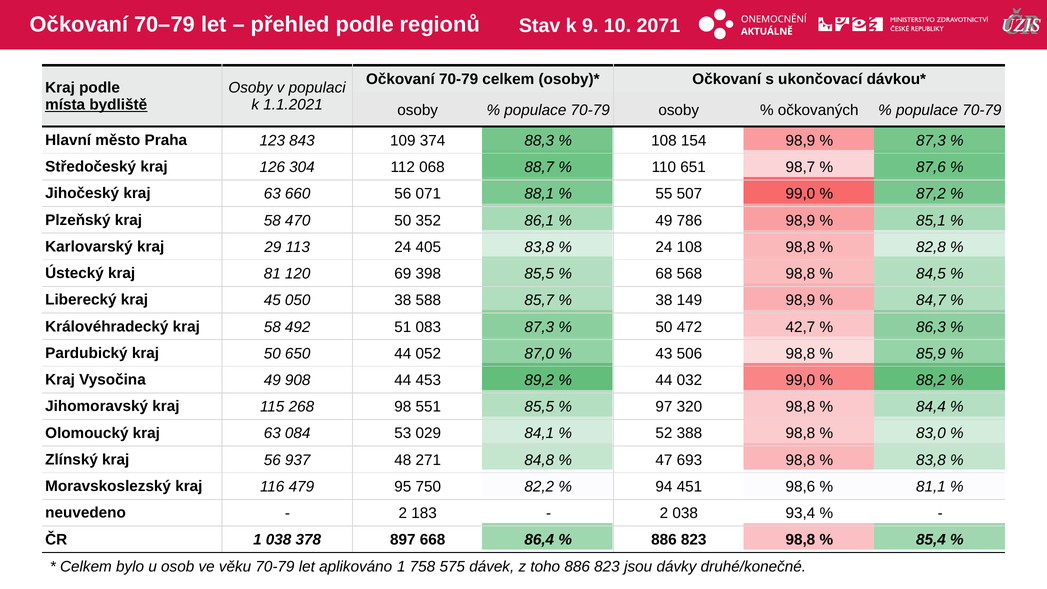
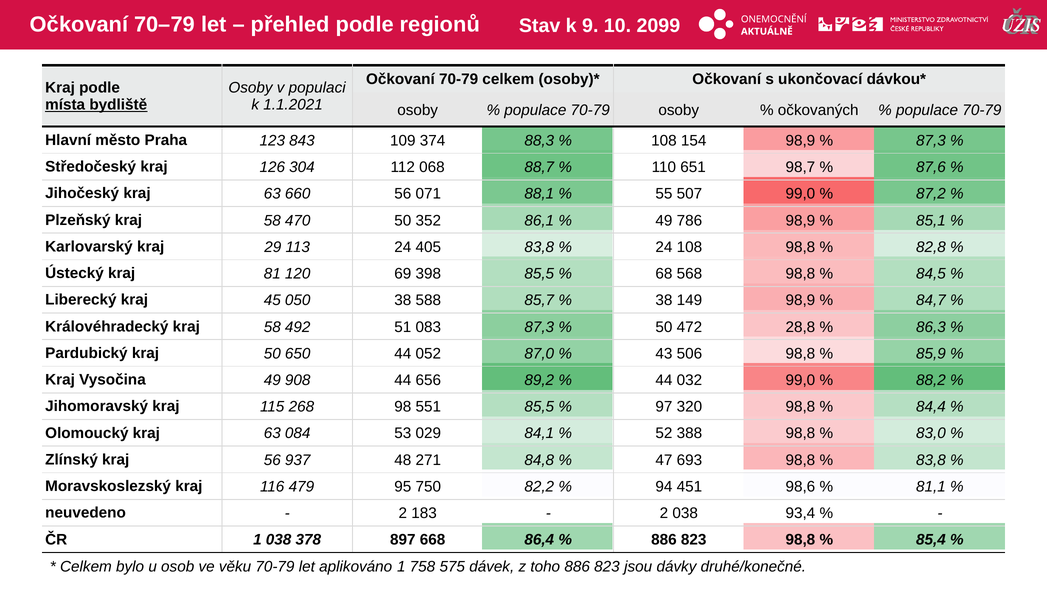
2071: 2071 -> 2099
42,7: 42,7 -> 28,8
453: 453 -> 656
